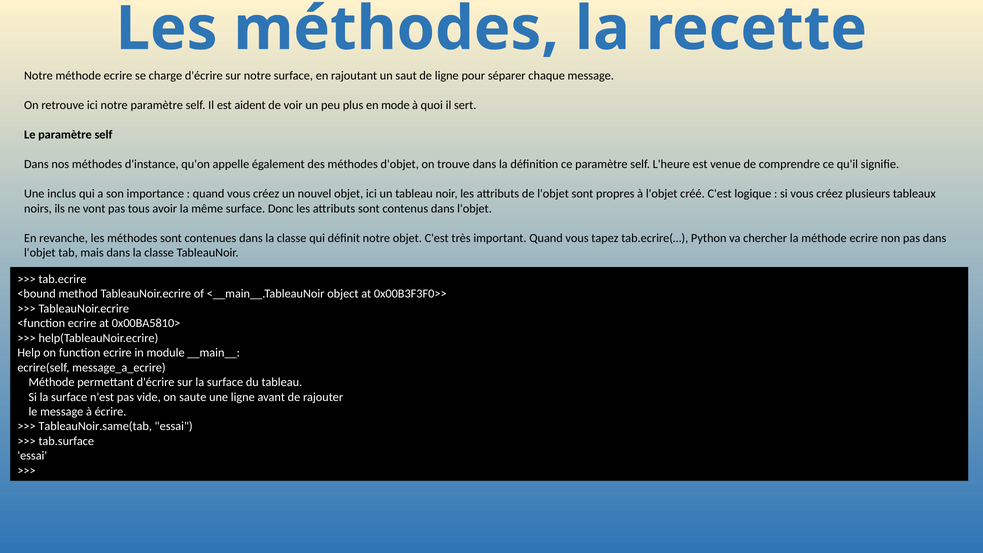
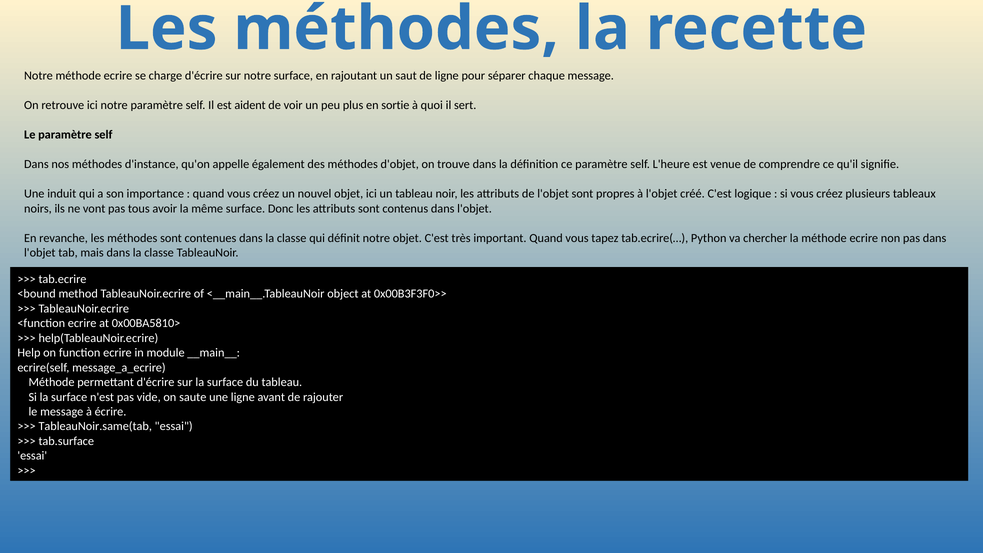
mode: mode -> sortie
inclus: inclus -> induit
